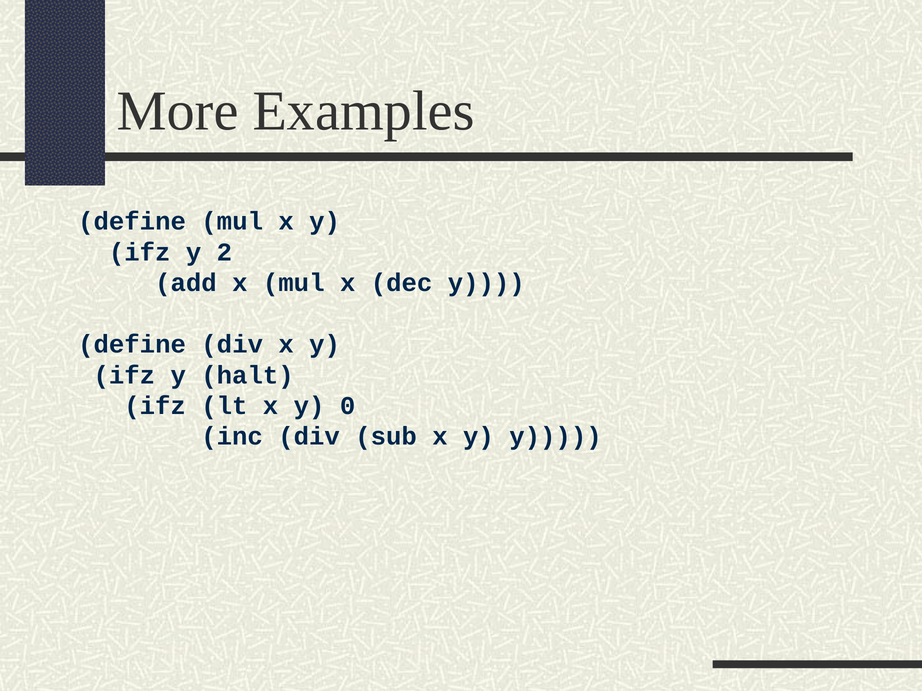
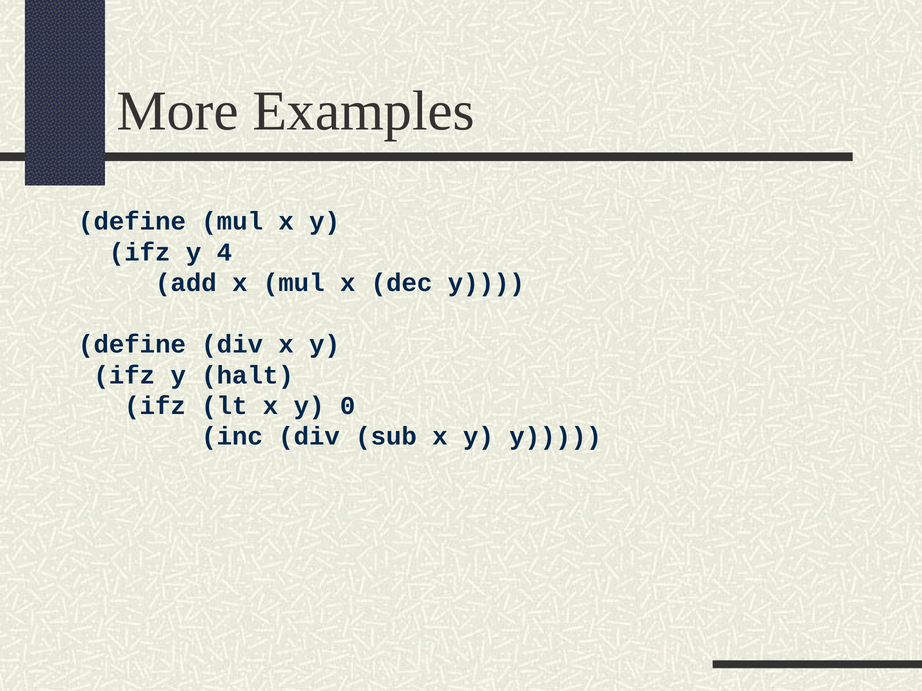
2: 2 -> 4
